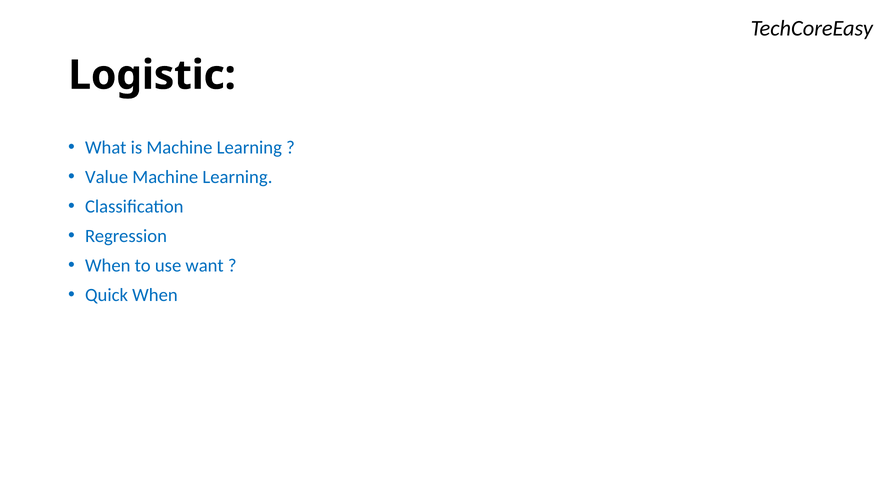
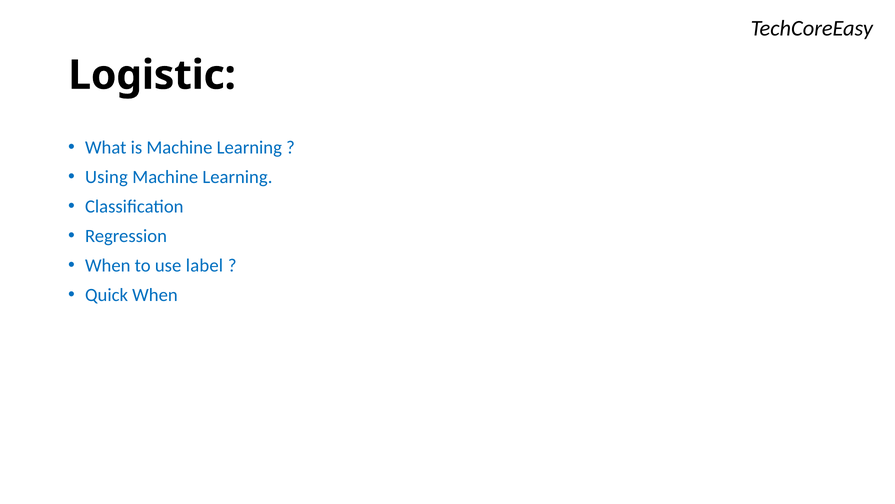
Value: Value -> Using
want: want -> label
